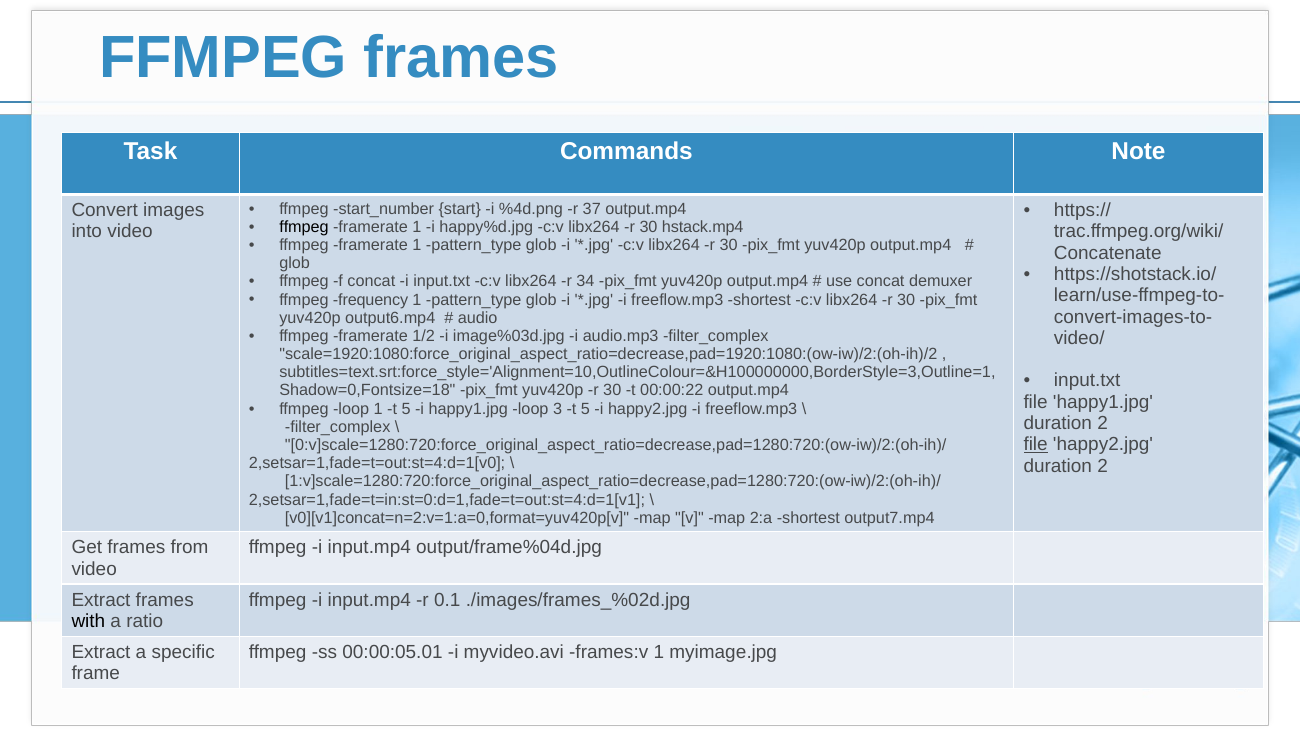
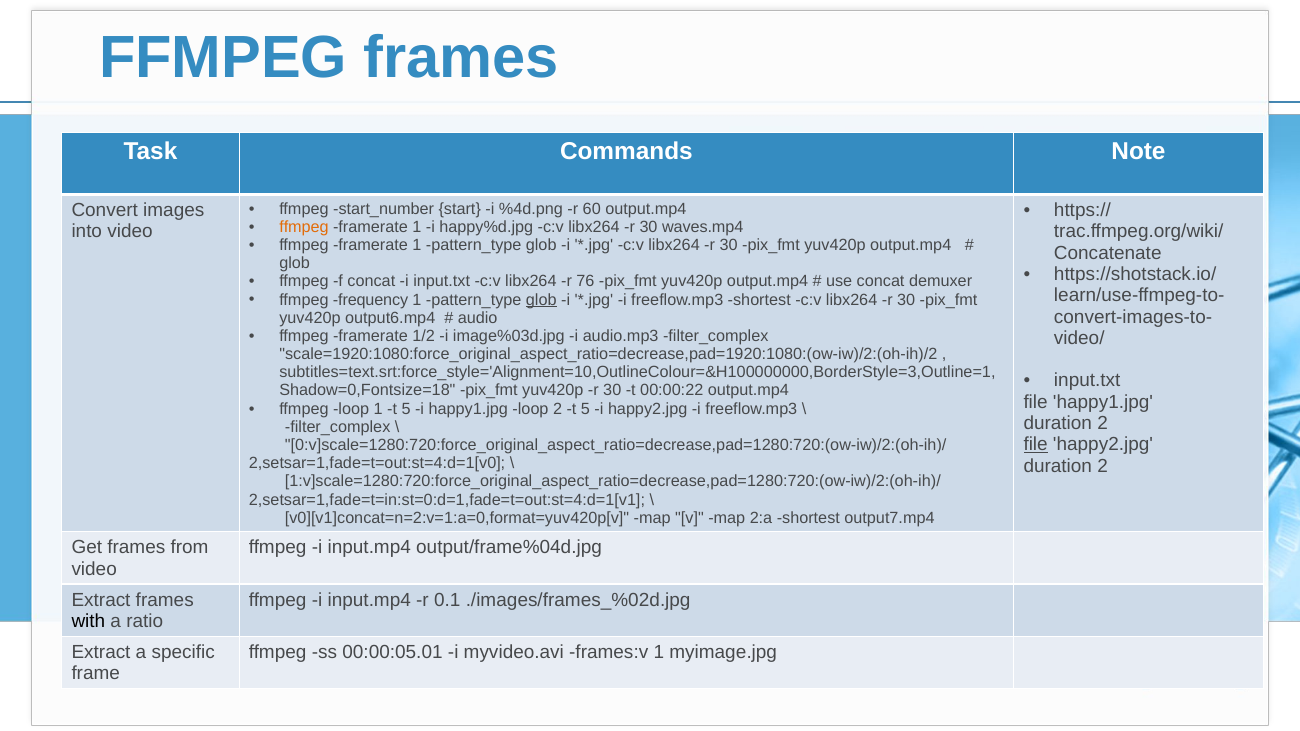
37: 37 -> 60
ffmpeg at (304, 227) colour: black -> orange
hstack.mp4: hstack.mp4 -> waves.mp4
34: 34 -> 76
glob at (541, 300) underline: none -> present
loop 3: 3 -> 2
